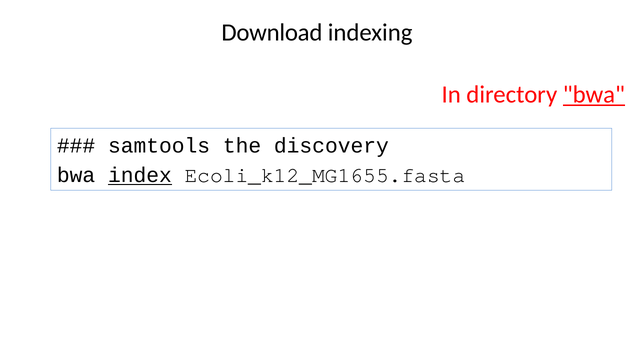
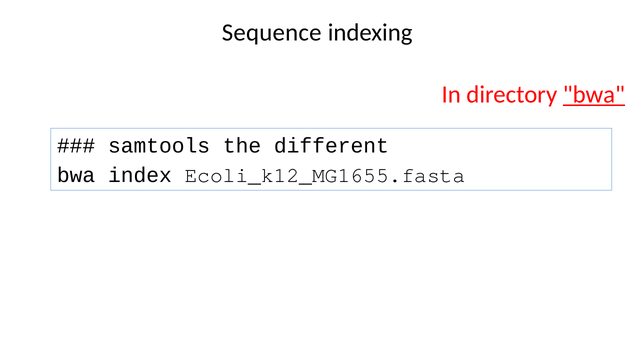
Download: Download -> Sequence
discovery: discovery -> different
index underline: present -> none
